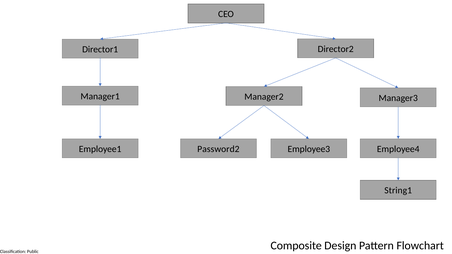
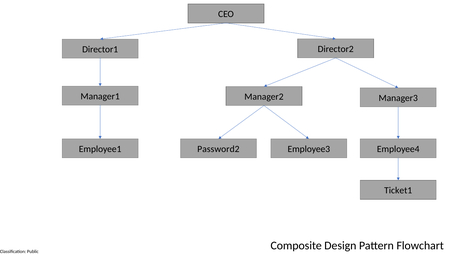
String1: String1 -> Ticket1
